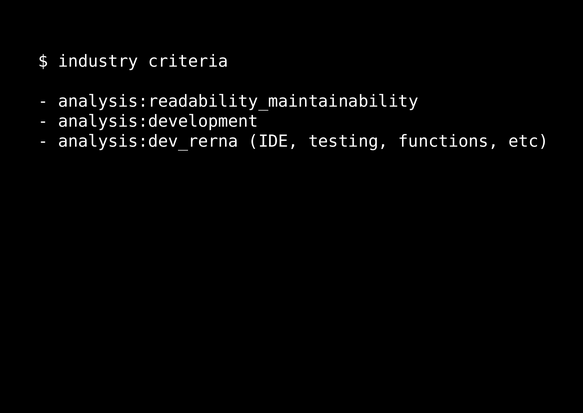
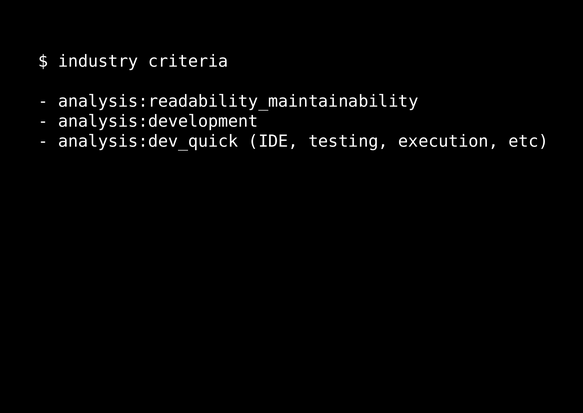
analysis:dev_rerna: analysis:dev_rerna -> analysis:dev_quick
functions: functions -> execution
